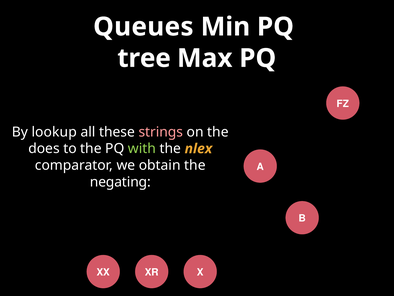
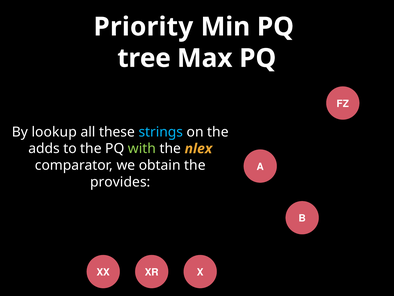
Queues: Queues -> Priority
strings colour: pink -> light blue
does: does -> adds
negating: negating -> provides
